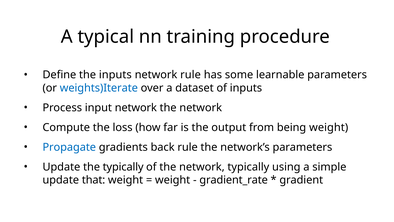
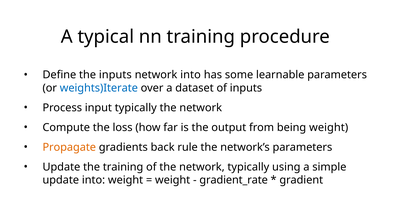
network rule: rule -> into
input network: network -> typically
Propagate colour: blue -> orange
the typically: typically -> training
update that: that -> into
